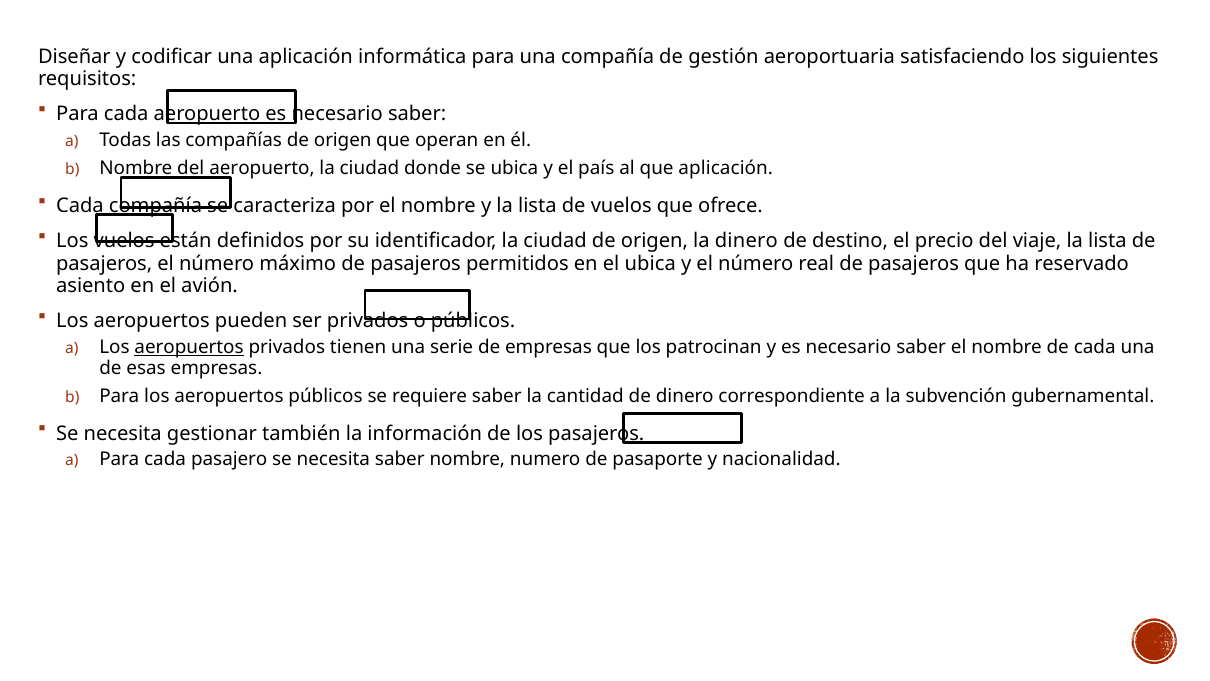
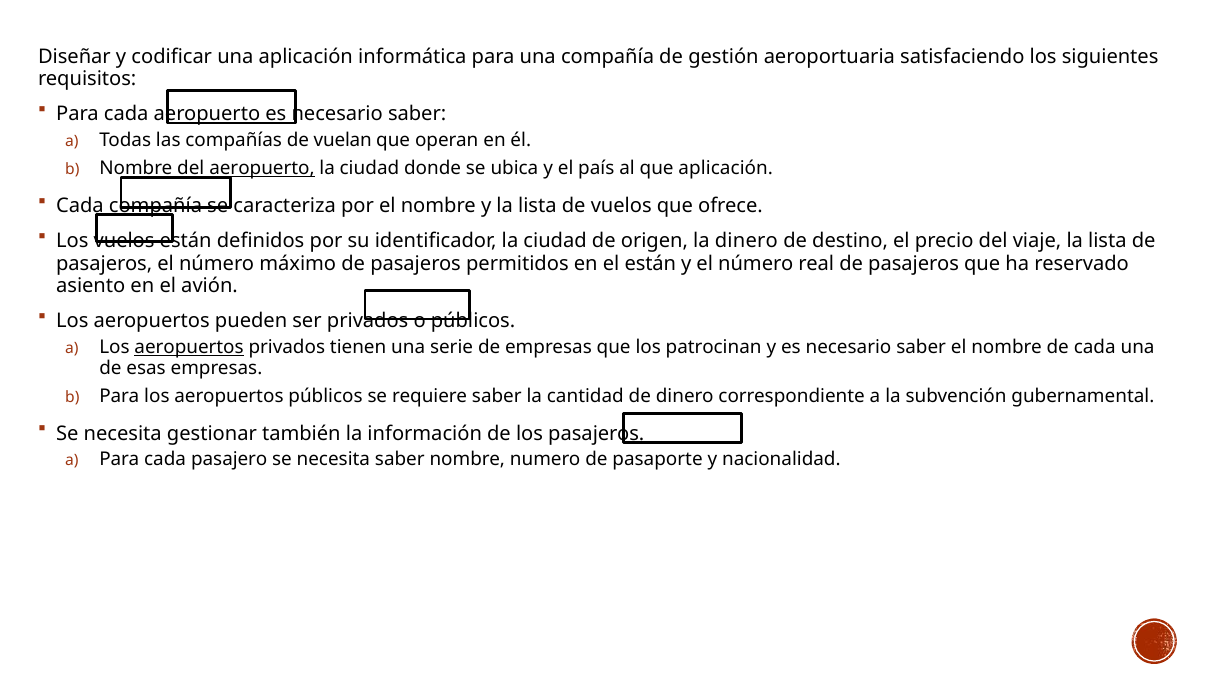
compañías de origen: origen -> vuelan
aeropuerto at (262, 168) underline: none -> present
el ubica: ubica -> están
